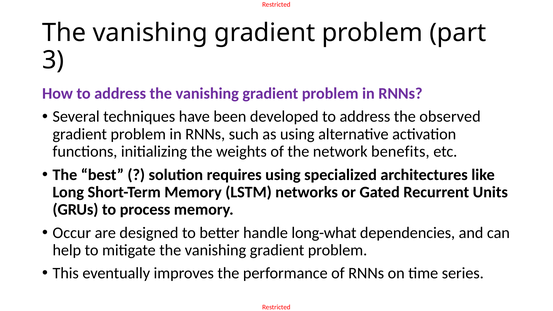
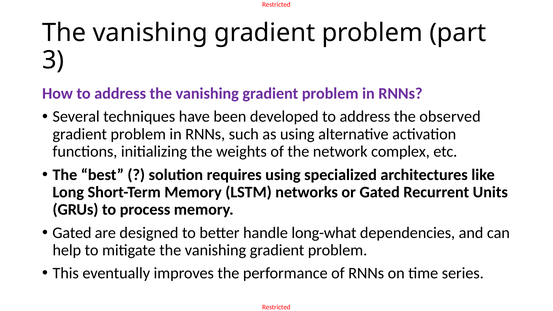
benefits: benefits -> complex
Occur at (72, 233): Occur -> Gated
